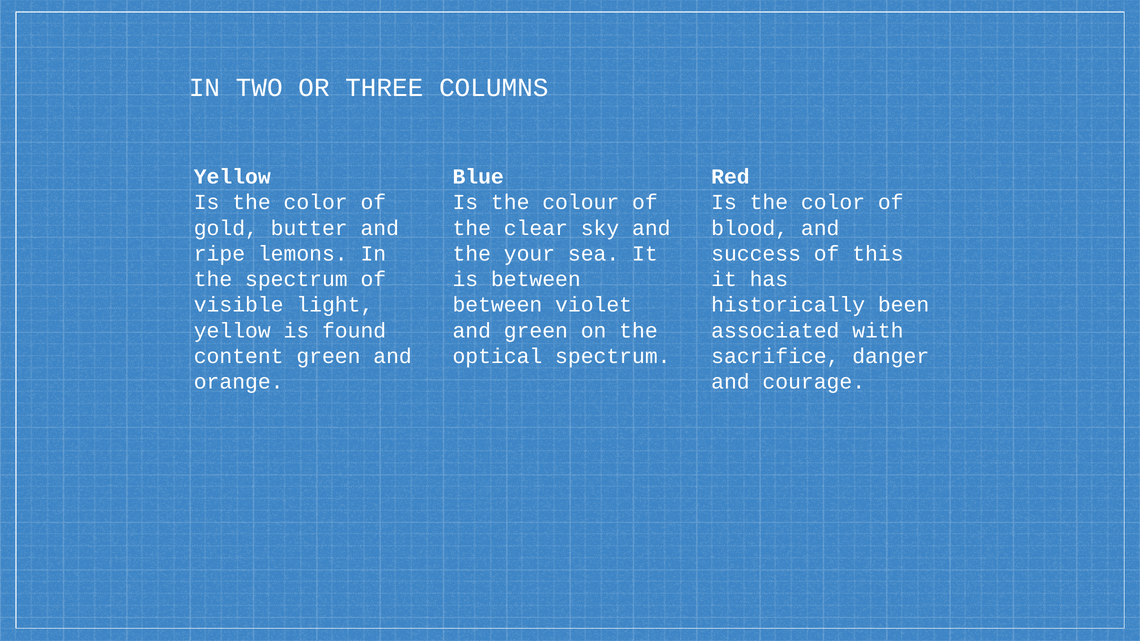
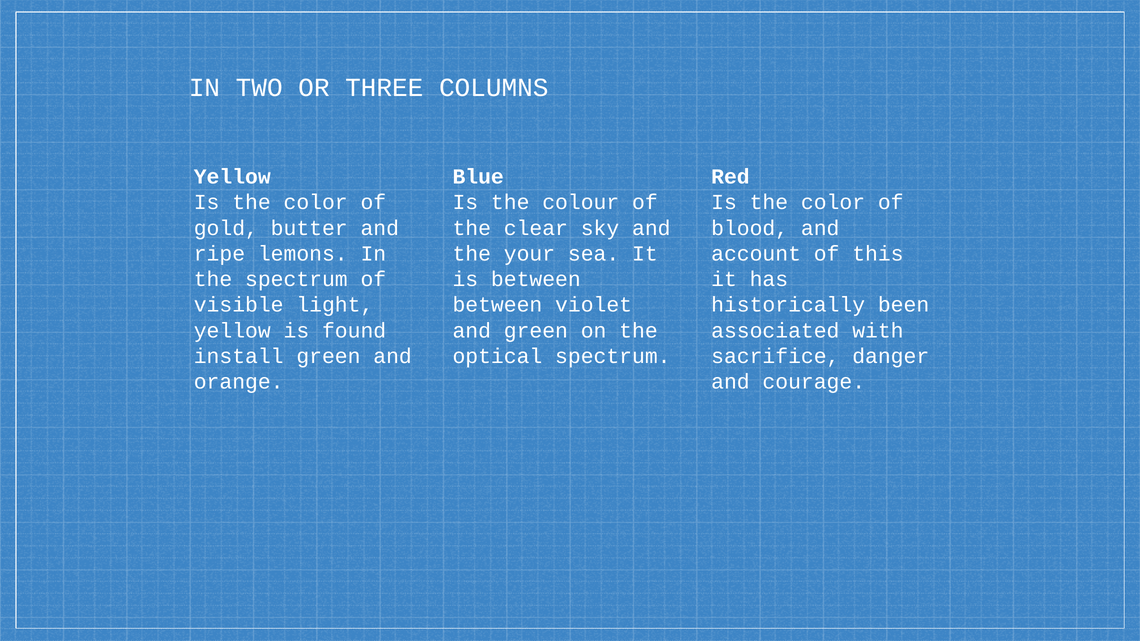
success: success -> account
content: content -> install
